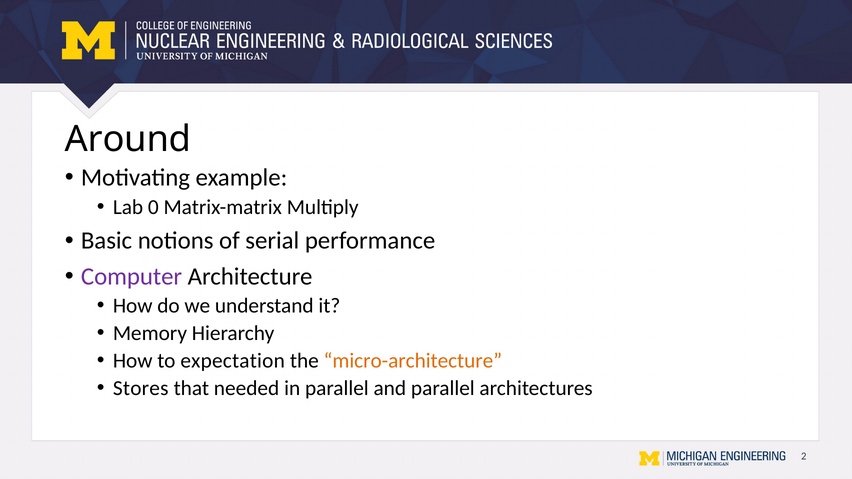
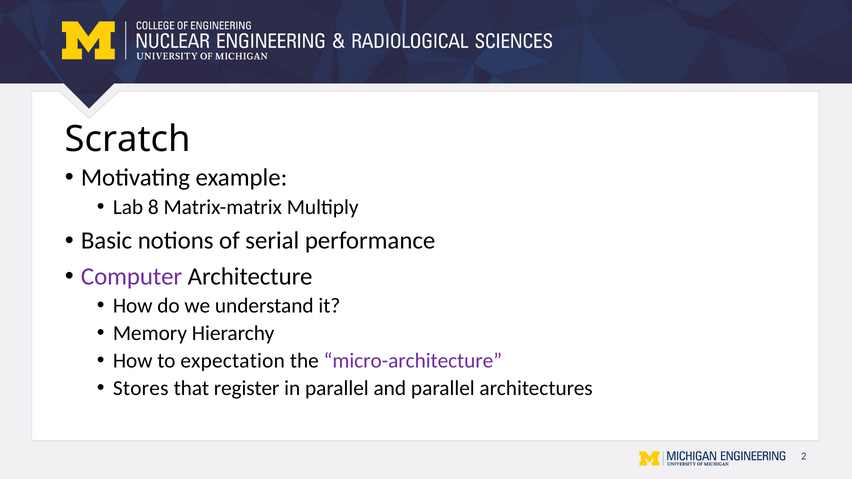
Around: Around -> Scratch
0: 0 -> 8
micro-architecture colour: orange -> purple
needed: needed -> register
